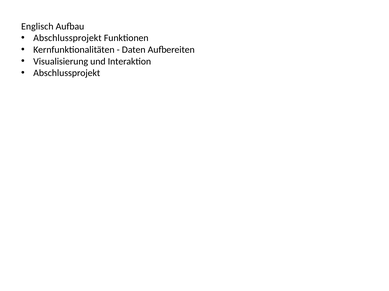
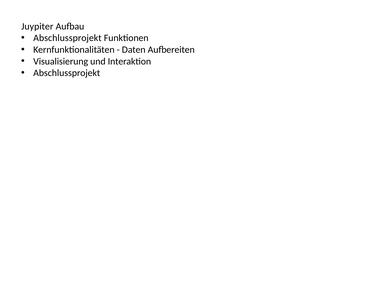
Englisch: Englisch -> Juypiter
